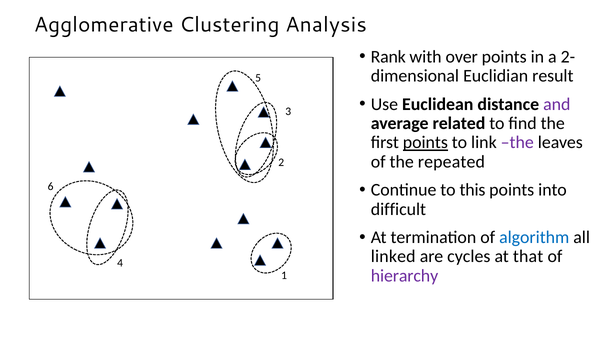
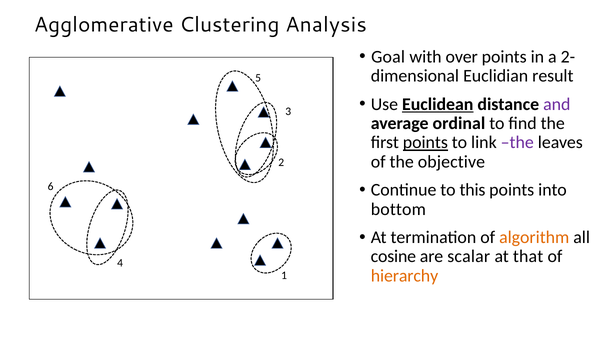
Rank: Rank -> Goal
Euclidean underline: none -> present
related: related -> ordinal
repeated: repeated -> objective
difficult: difficult -> bottom
algorithm colour: blue -> orange
linked: linked -> cosine
cycles: cycles -> scalar
hierarchy colour: purple -> orange
